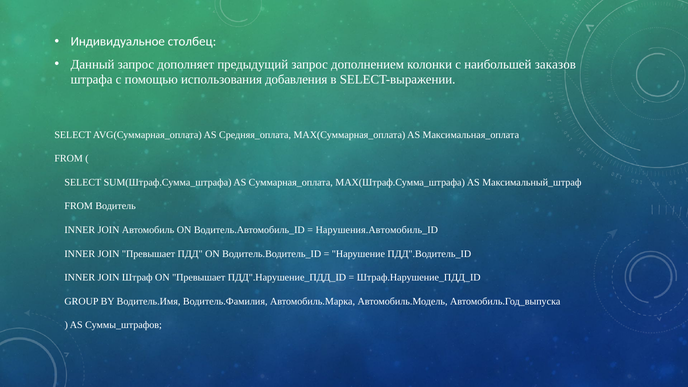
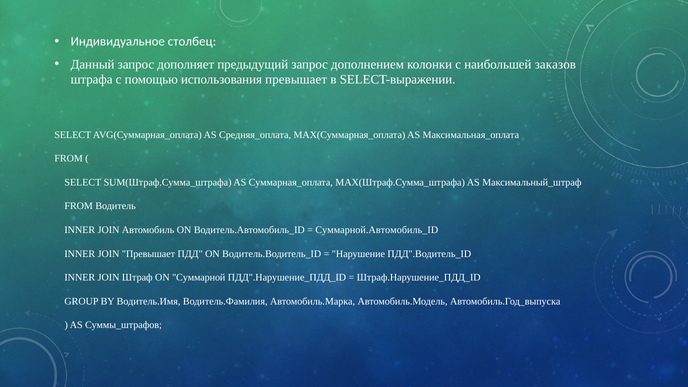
использования добавления: добавления -> превышает
Нарушения.Автомобиль_ID: Нарушения.Автомобиль_ID -> Суммарной.Автомобиль_ID
ON Превышает: Превышает -> Суммарной
